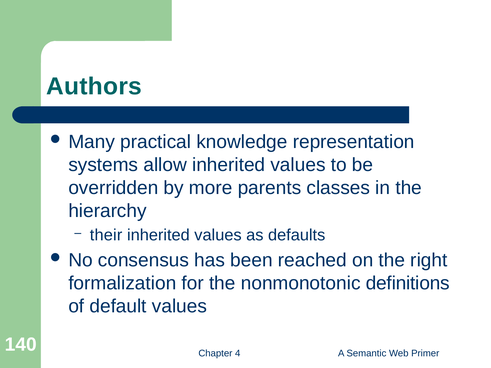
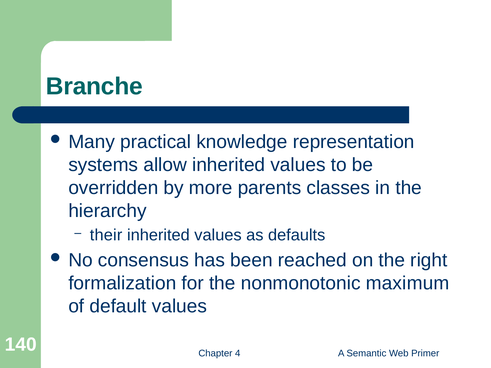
Authors: Authors -> Βranche
definitions: definitions -> maximum
